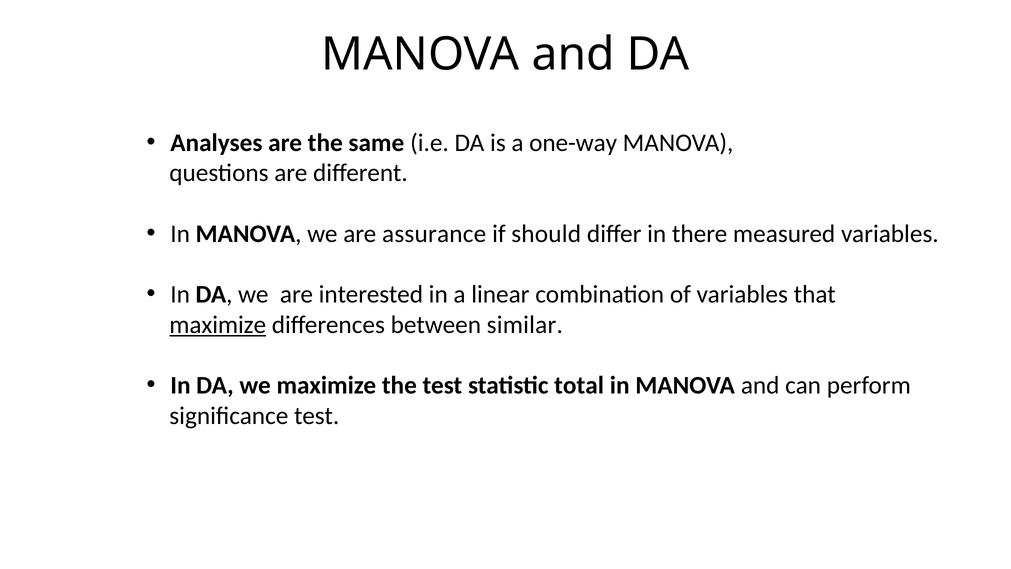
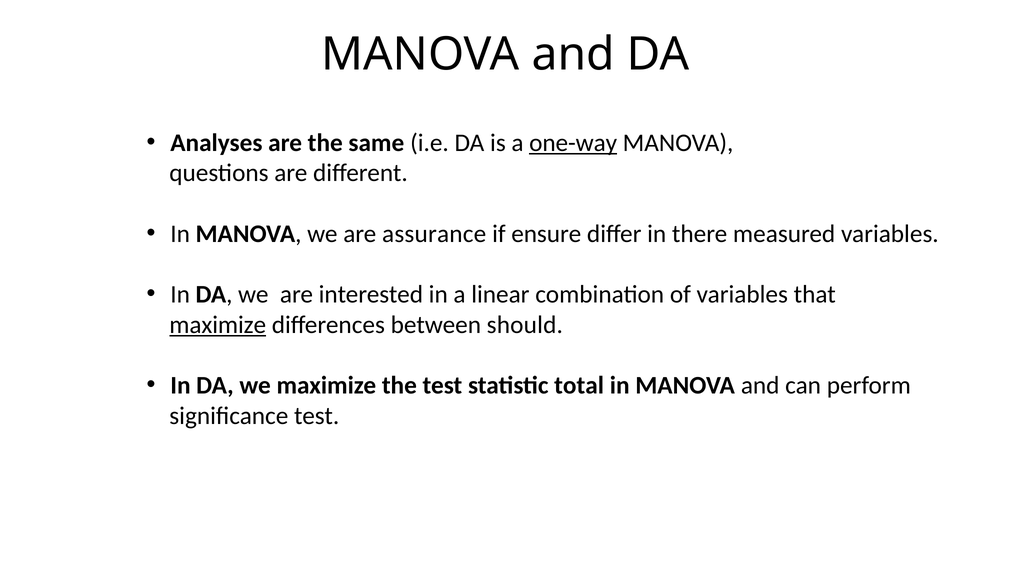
one-way underline: none -> present
should: should -> ensure
similar: similar -> should
